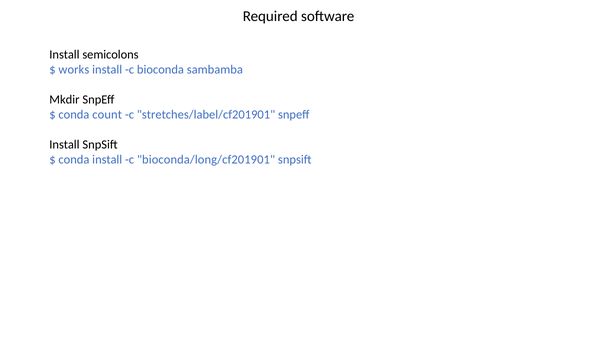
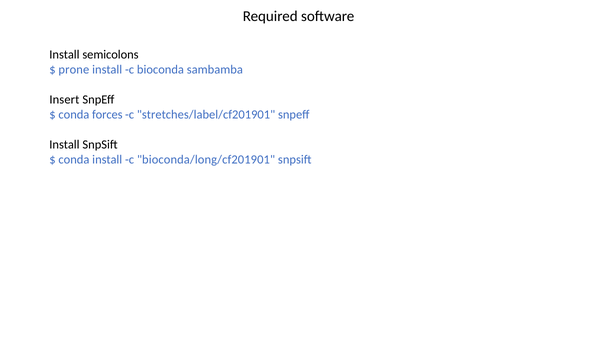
works: works -> prone
Mkdir: Mkdir -> Insert
count: count -> forces
